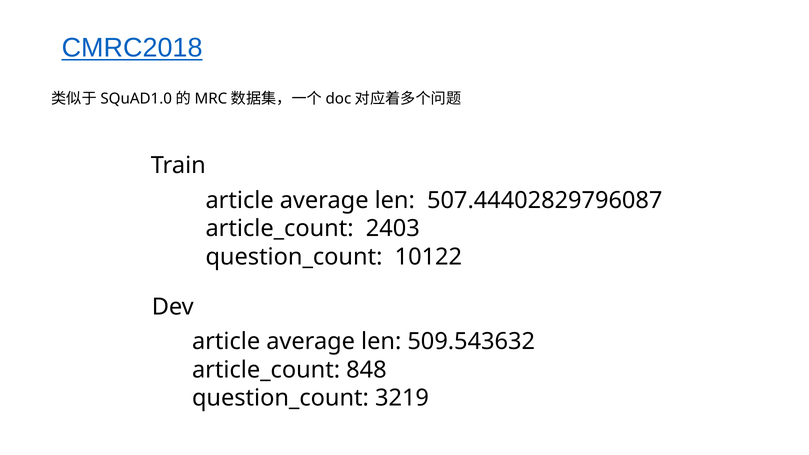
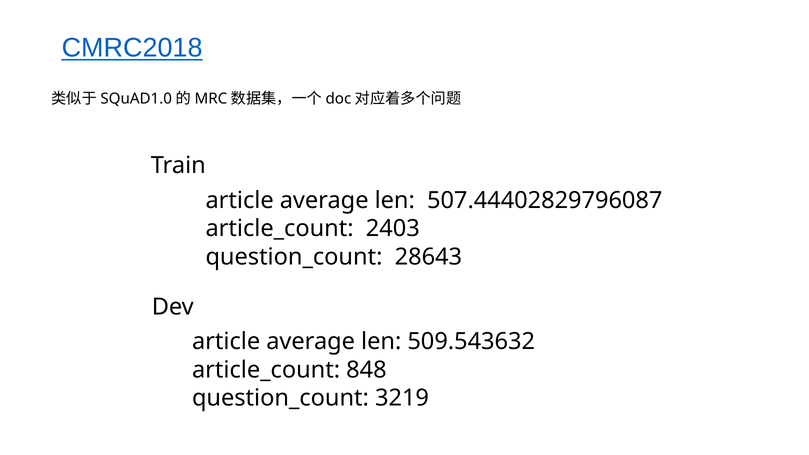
10122: 10122 -> 28643
